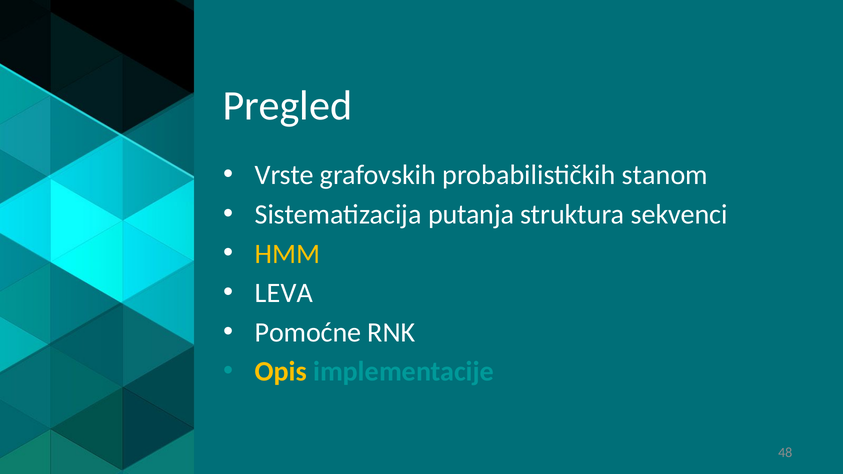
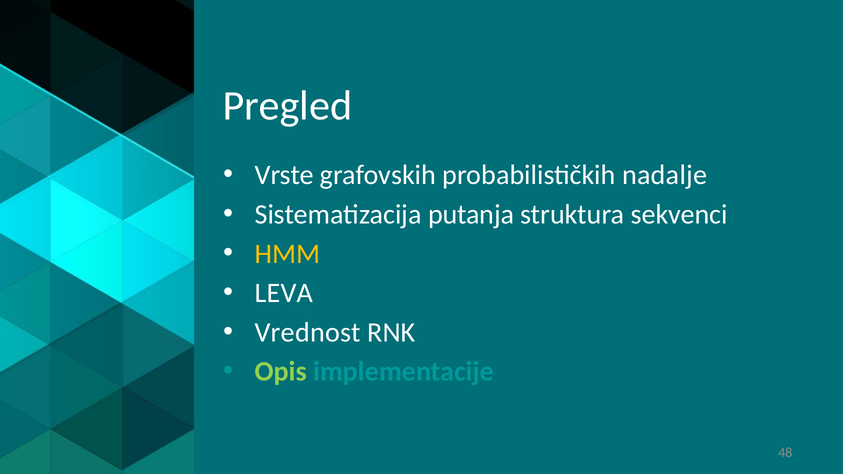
stanom: stanom -> nadalje
Pomoćne: Pomoćne -> Vrednost
Opis colour: yellow -> light green
